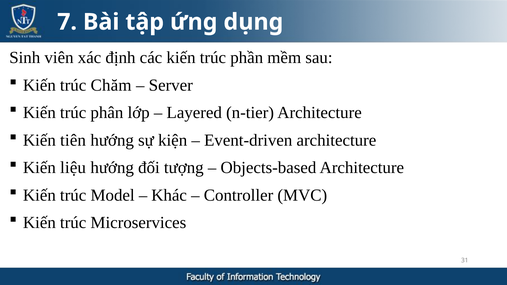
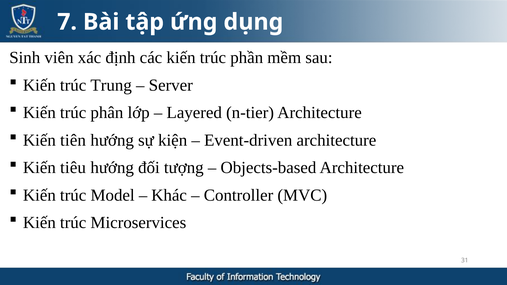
Chăm: Chăm -> Trung
liệu: liệu -> tiêu
